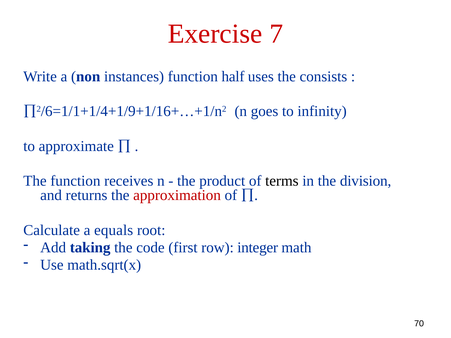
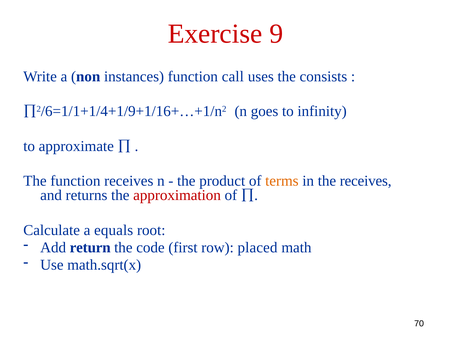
7: 7 -> 9
half: half -> call
terms colour: black -> orange
the division: division -> receives
taking: taking -> return
integer: integer -> placed
